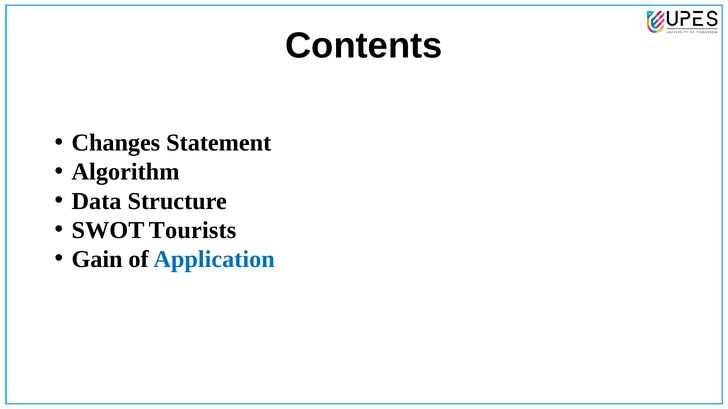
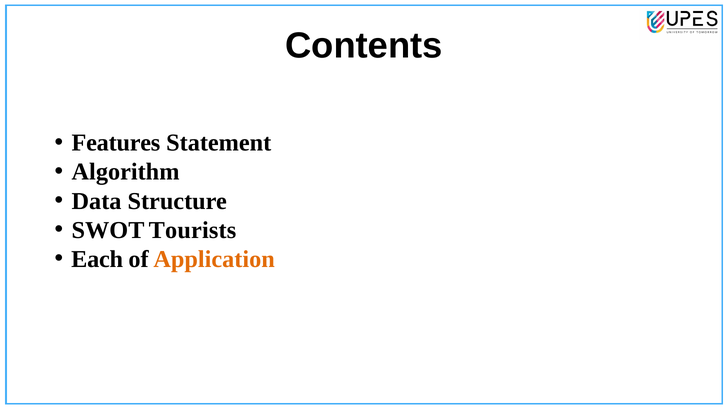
Changes: Changes -> Features
Gain: Gain -> Each
Application colour: blue -> orange
